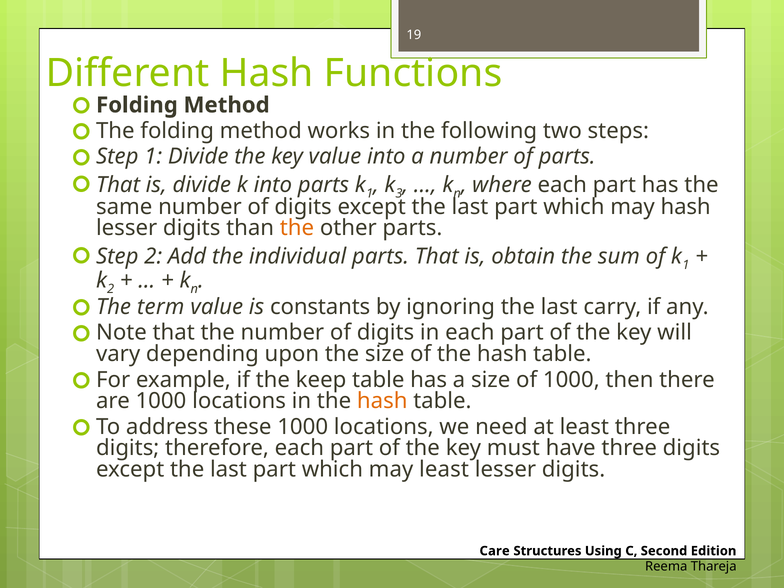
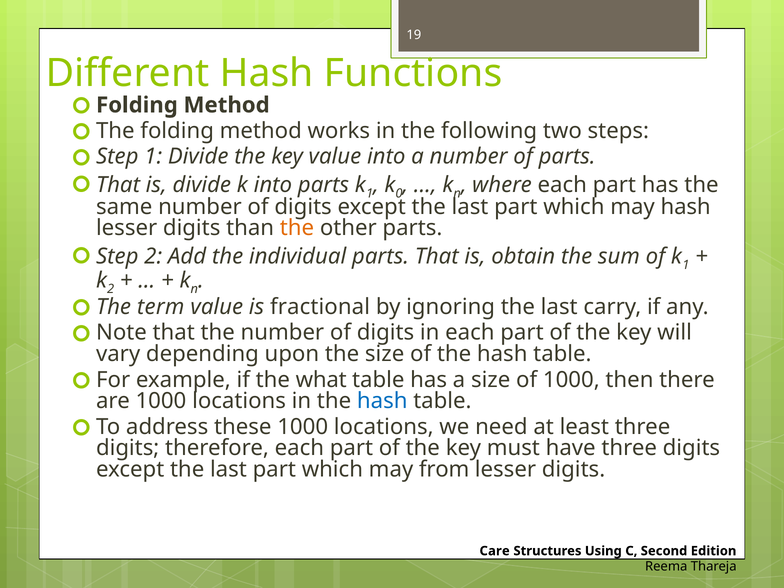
3: 3 -> 0
constants: constants -> fractional
keep: keep -> what
hash at (382, 401) colour: orange -> blue
may least: least -> from
